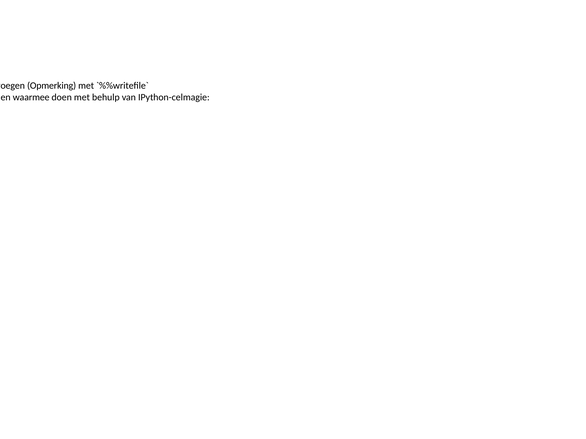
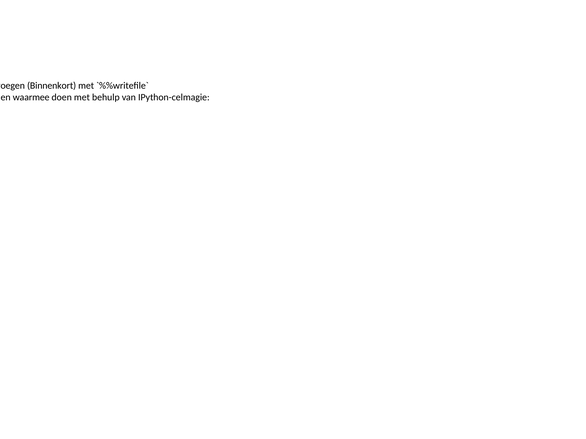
Opmerking: Opmerking -> Binnenkort
